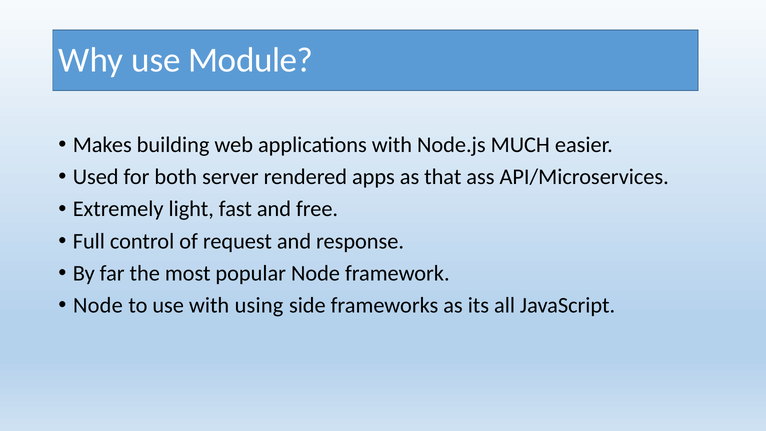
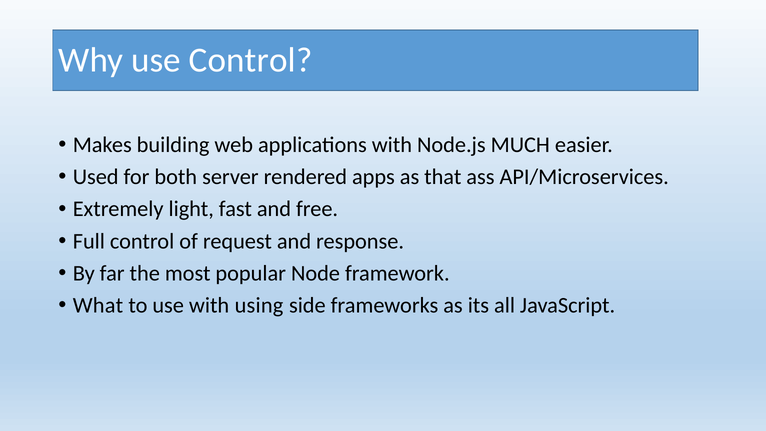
use Module: Module -> Control
Node at (98, 305): Node -> What
